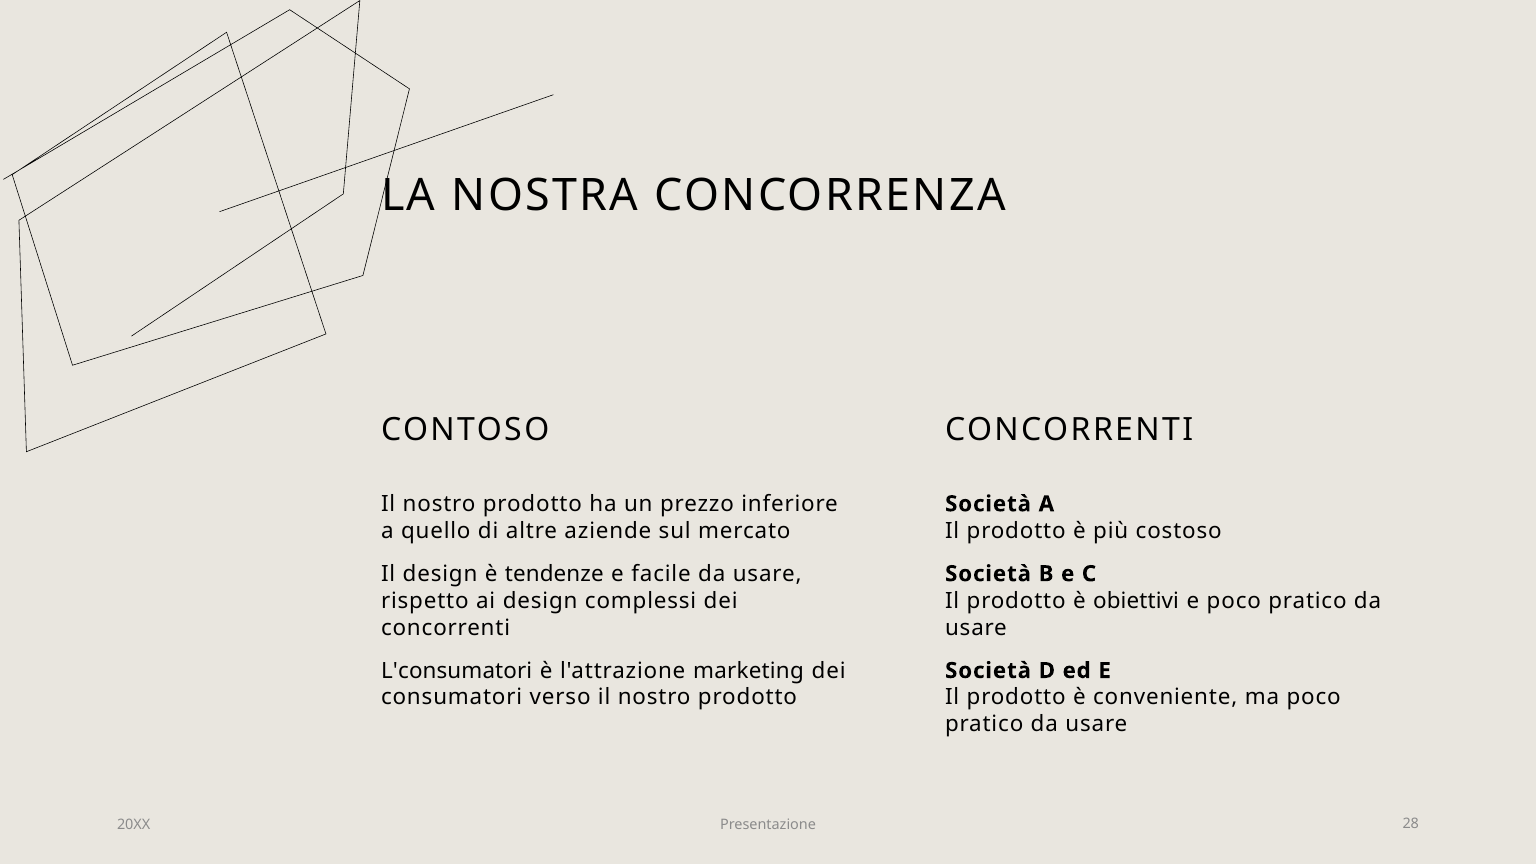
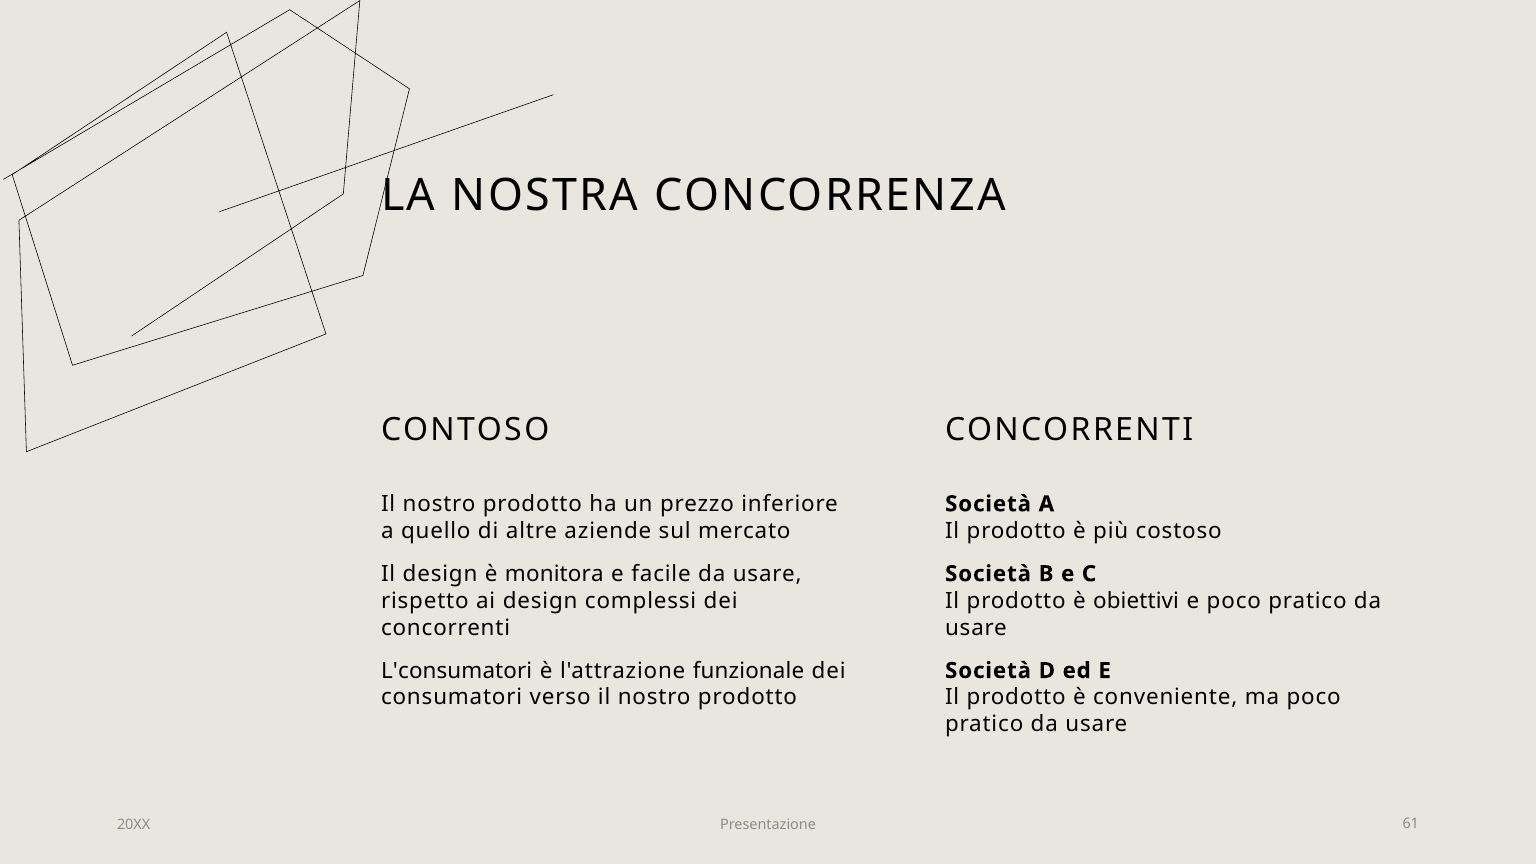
tendenze: tendenze -> monitora
marketing: marketing -> funzionale
28: 28 -> 61
